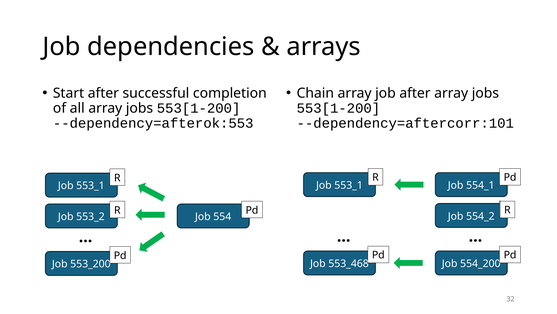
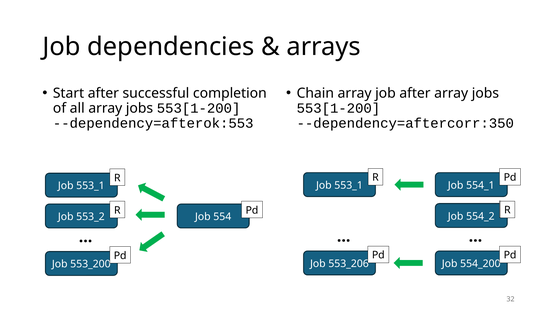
--dependency=aftercorr:101: --dependency=aftercorr:101 -> --dependency=aftercorr:350
553_468: 553_468 -> 553_206
